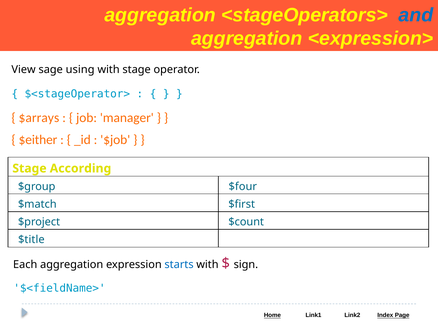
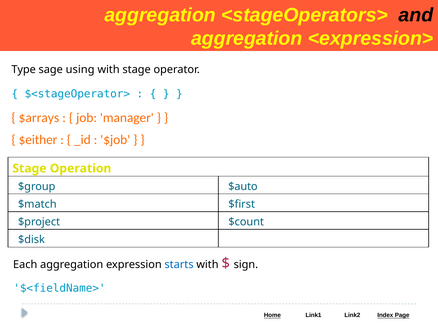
and colour: blue -> black
View: View -> Type
According: According -> Operation
$four: $four -> $auto
$title: $title -> $disk
